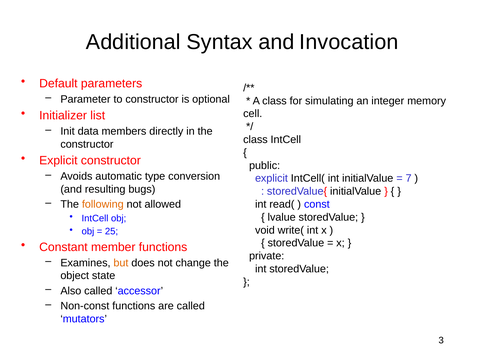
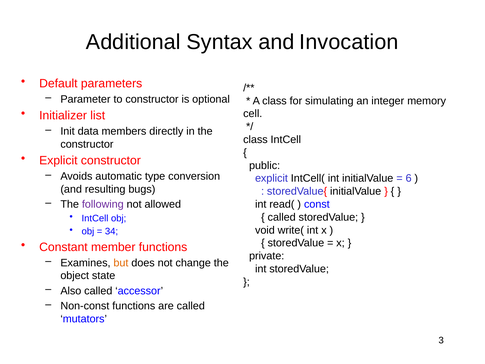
7: 7 -> 6
following colour: orange -> purple
lvalue at (282, 217): lvalue -> called
25: 25 -> 34
